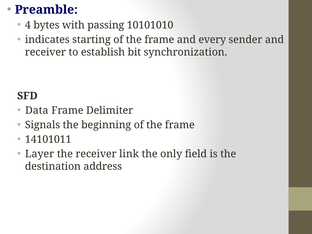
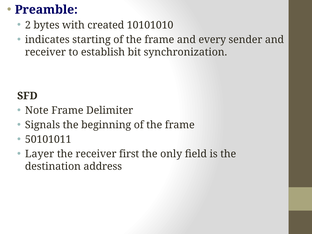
4: 4 -> 2
passing: passing -> created
Data: Data -> Note
14101011: 14101011 -> 50101011
link: link -> first
